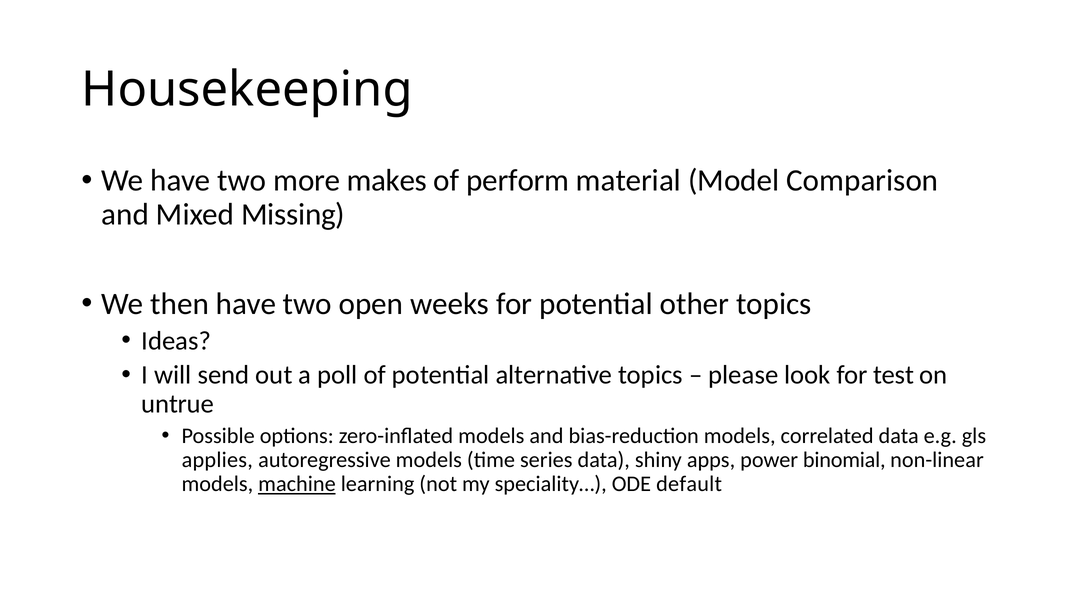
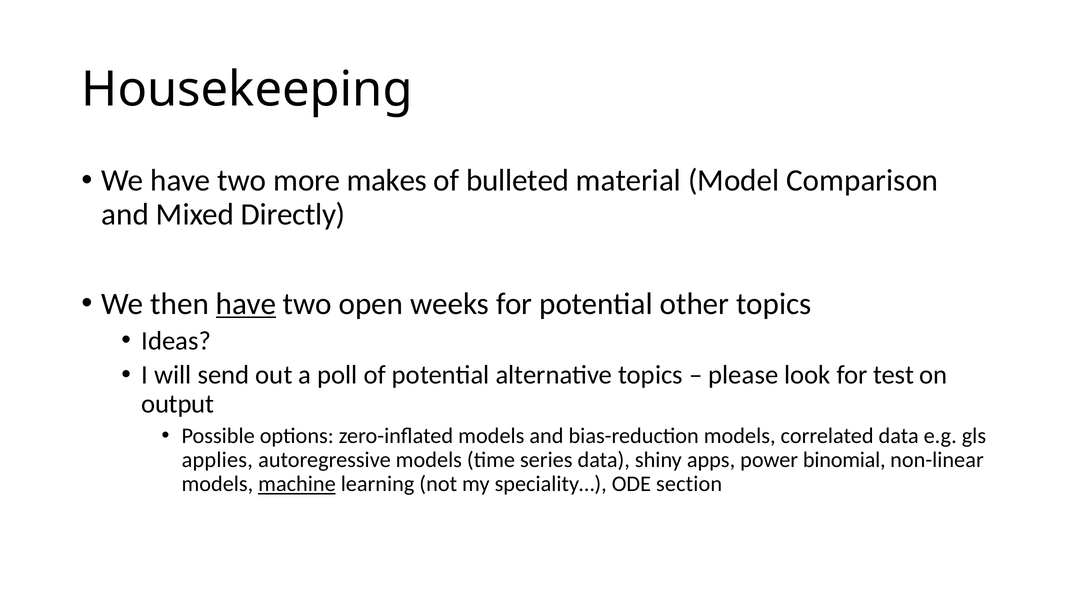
perform: perform -> bulleted
Missing: Missing -> Directly
have at (246, 304) underline: none -> present
untrue: untrue -> output
default: default -> section
